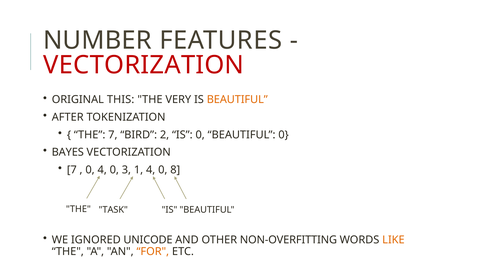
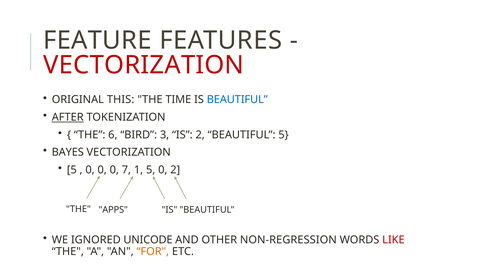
NUMBER: NUMBER -> FEATURE
VERY: VERY -> TIME
BEAUTIFUL at (237, 100) colour: orange -> blue
AFTER underline: none -> present
THE 7: 7 -> 6
2: 2 -> 3
IS 0: 0 -> 2
BEAUTIFUL 0: 0 -> 5
7 at (72, 170): 7 -> 5
4 at (102, 170): 4 -> 0
3: 3 -> 7
1 4: 4 -> 5
0 8: 8 -> 2
TASK: TASK -> APPS
NON-OVERFITTING: NON-OVERFITTING -> NON-REGRESSION
LIKE colour: orange -> red
